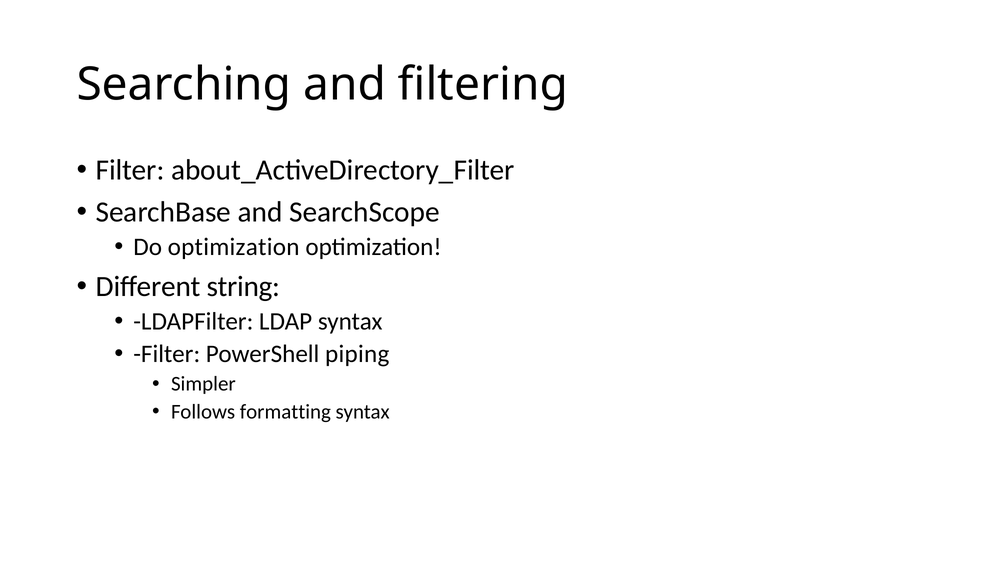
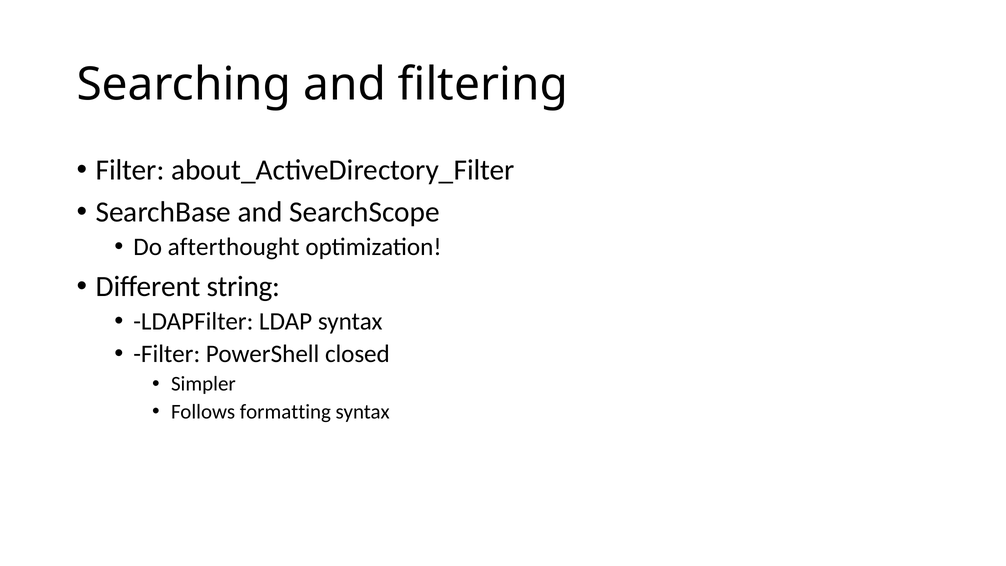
Do optimization: optimization -> afterthought
piping: piping -> closed
